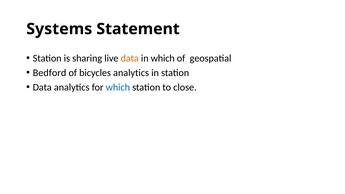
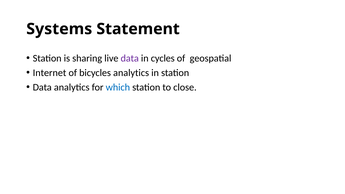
data at (130, 58) colour: orange -> purple
in which: which -> cycles
Bedford: Bedford -> Internet
